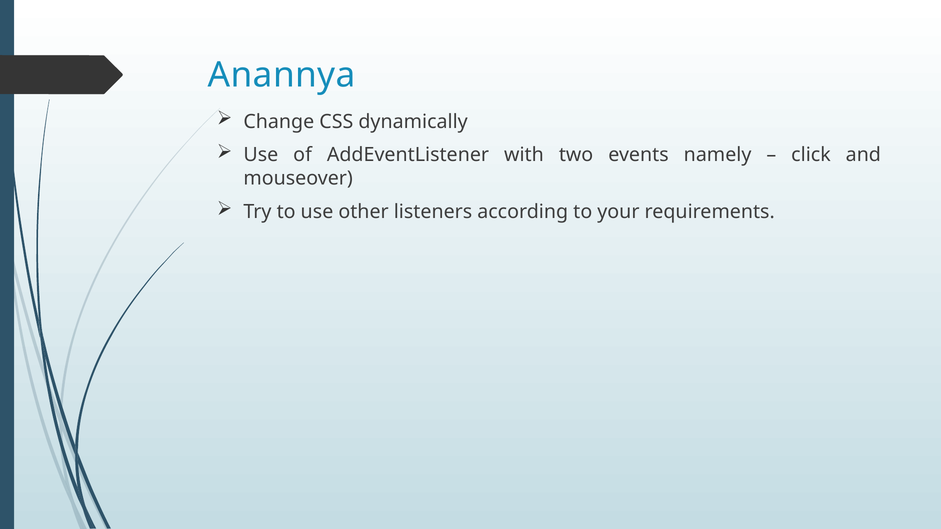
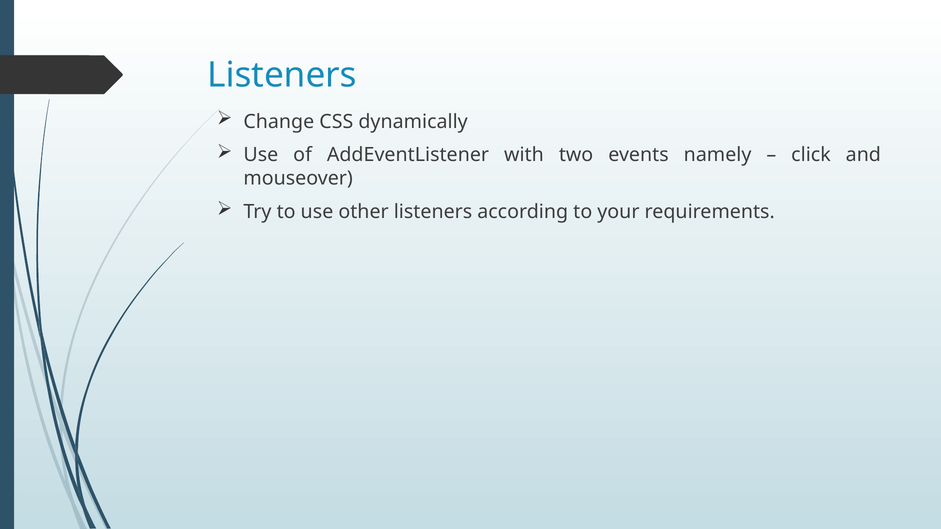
Anannya at (282, 75): Anannya -> Listeners
